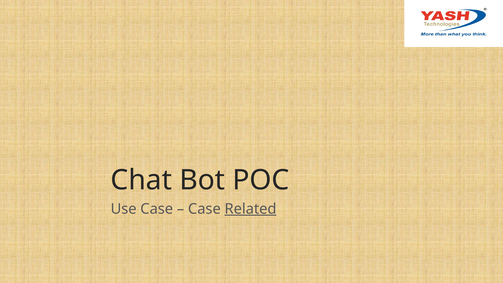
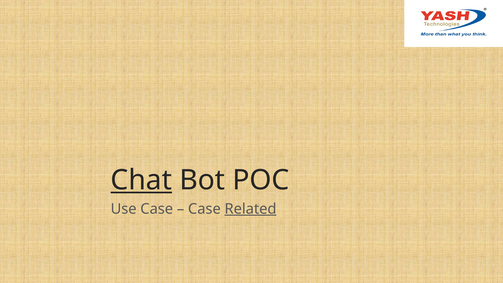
Chat underline: none -> present
